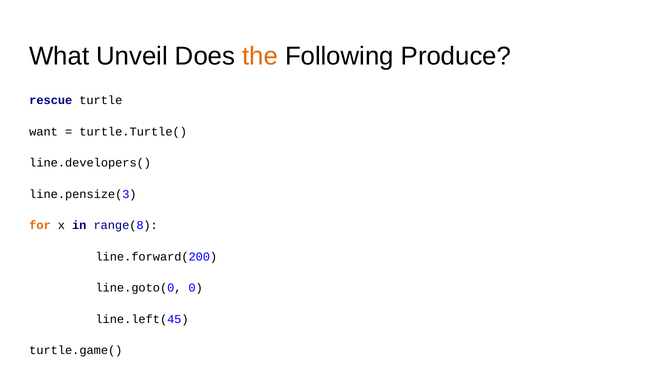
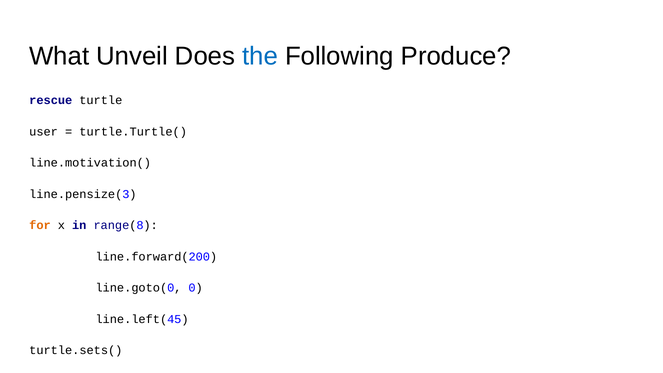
the colour: orange -> blue
want: want -> user
line.developers(: line.developers( -> line.motivation(
turtle.game(: turtle.game( -> turtle.sets(
